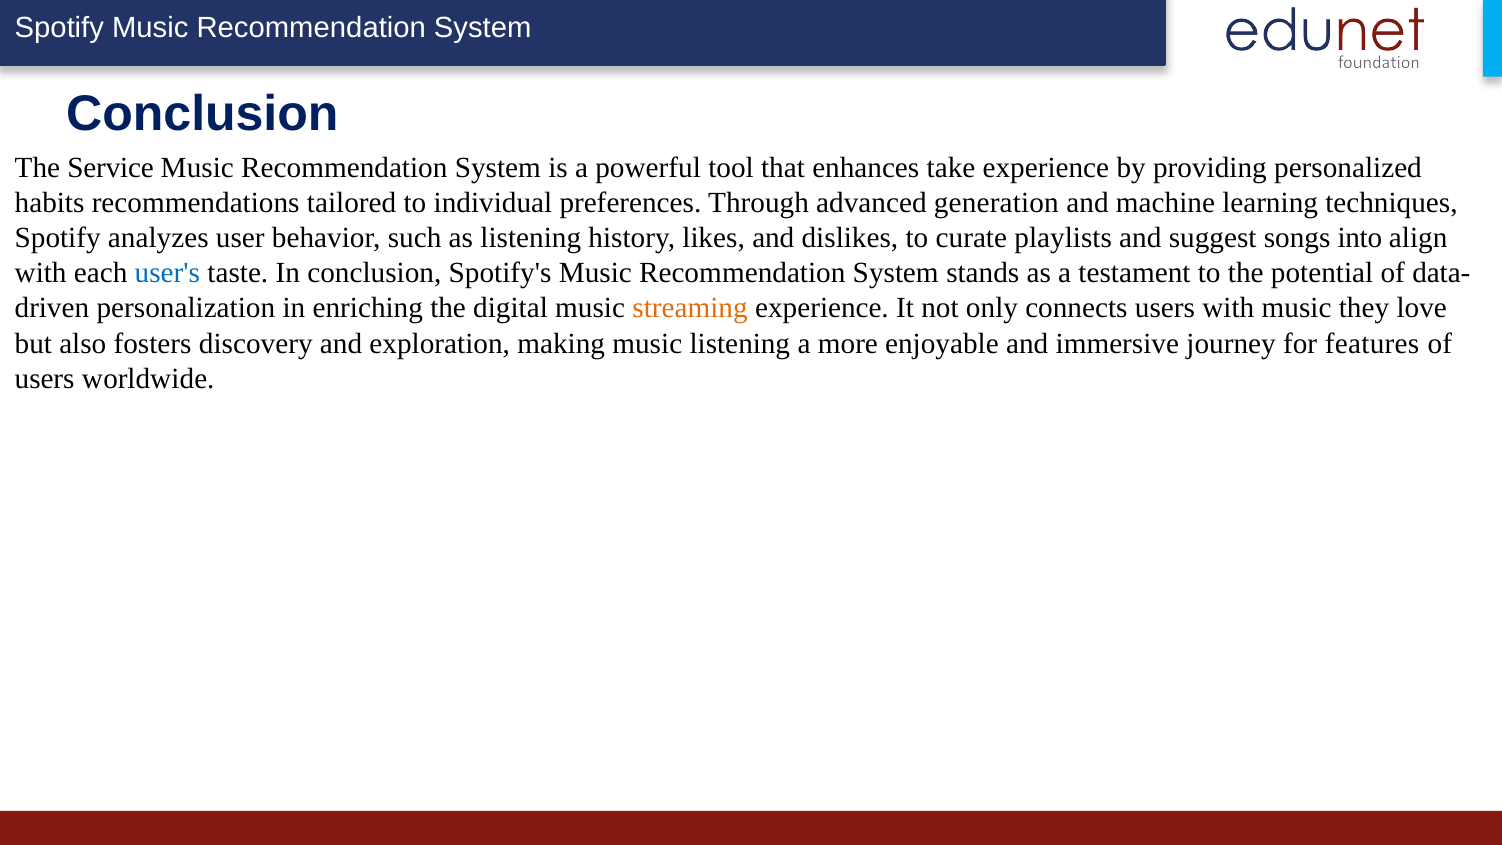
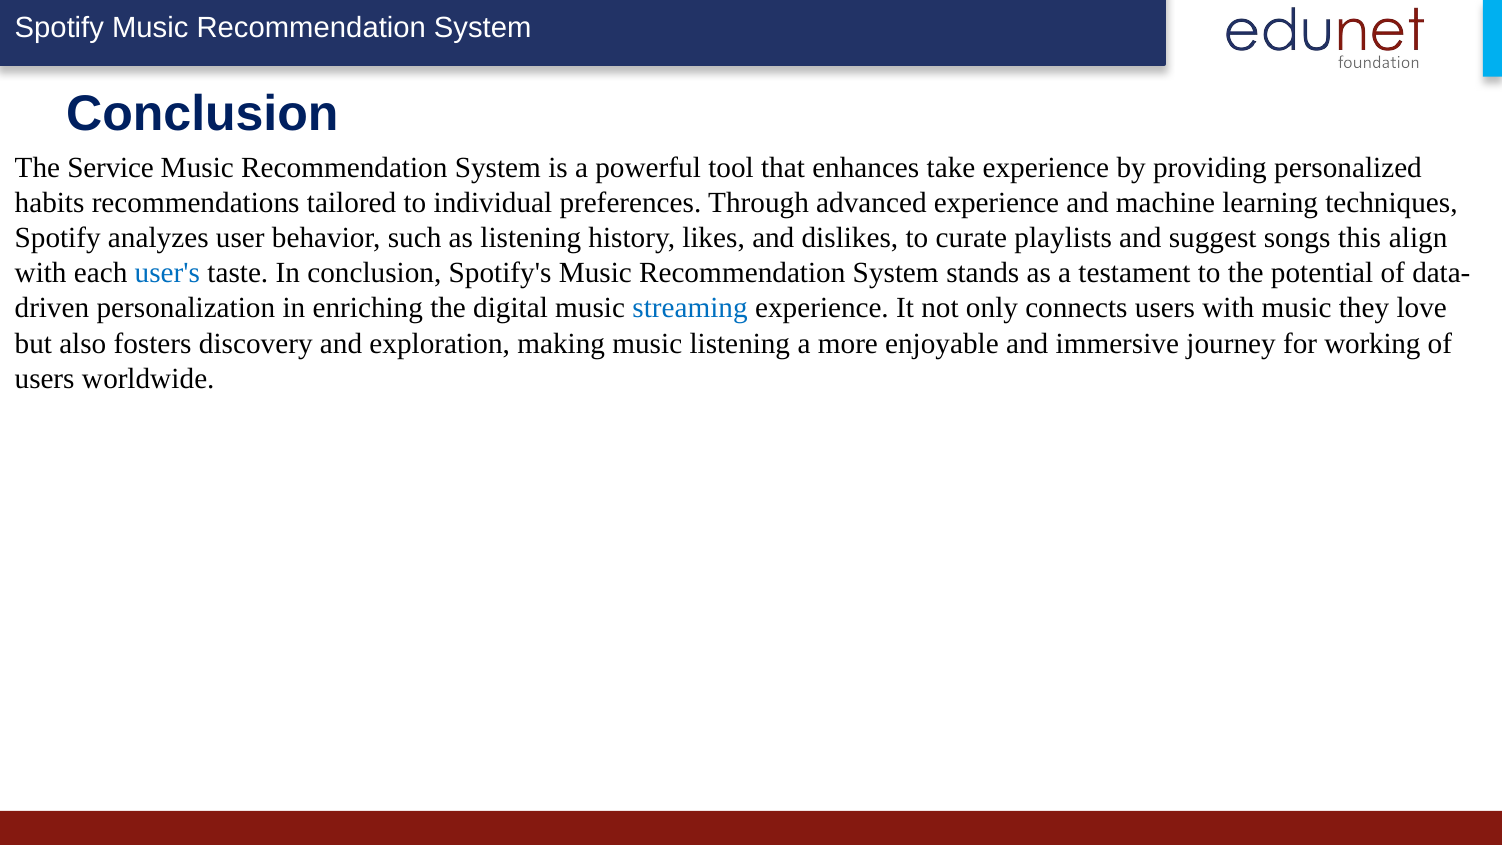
advanced generation: generation -> experience
into: into -> this
streaming colour: orange -> blue
features: features -> working
